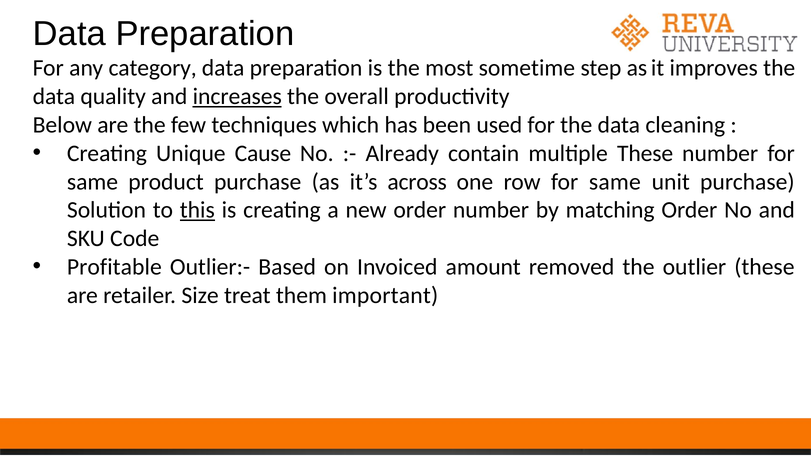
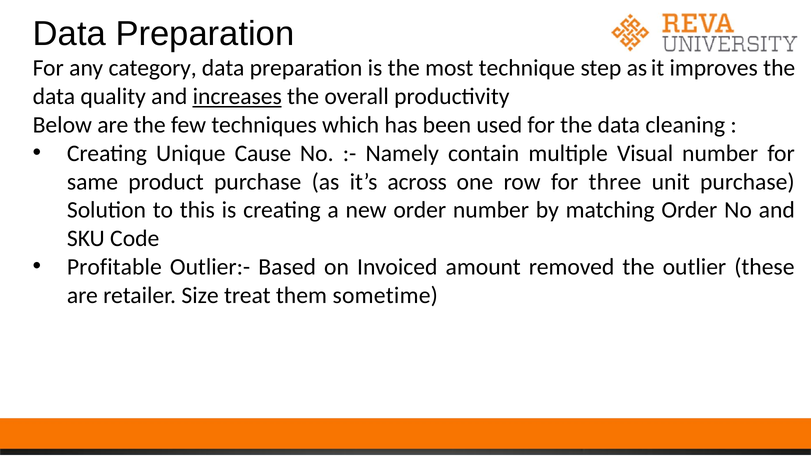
sometime: sometime -> technique
Already: Already -> Namely
multiple These: These -> Visual
row for same: same -> three
this underline: present -> none
important: important -> sometime
